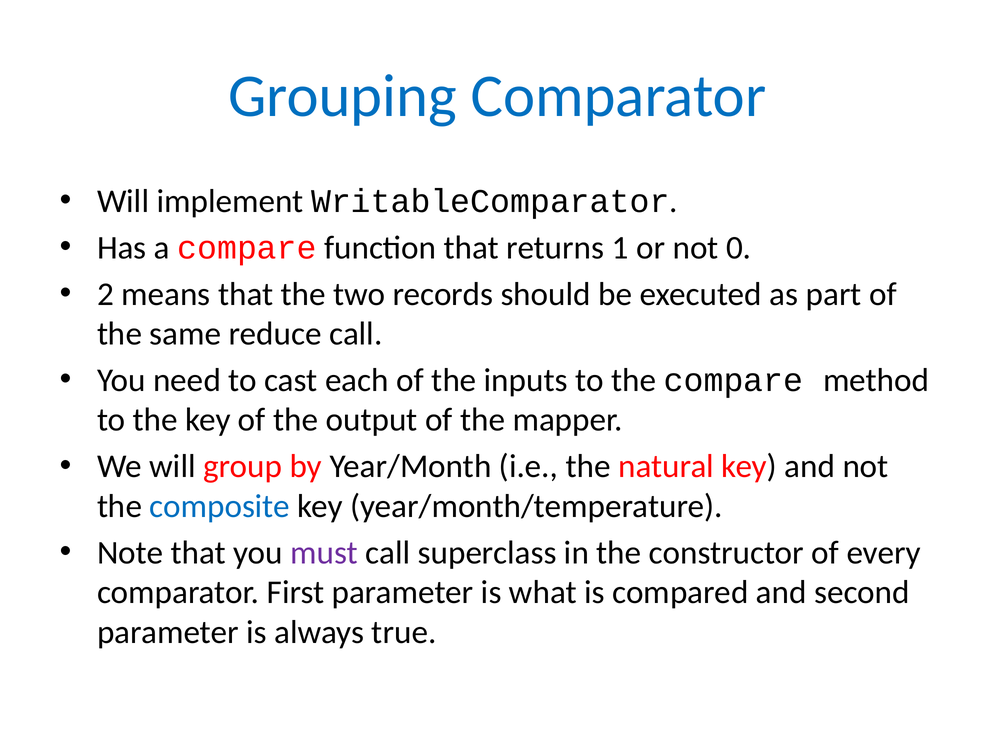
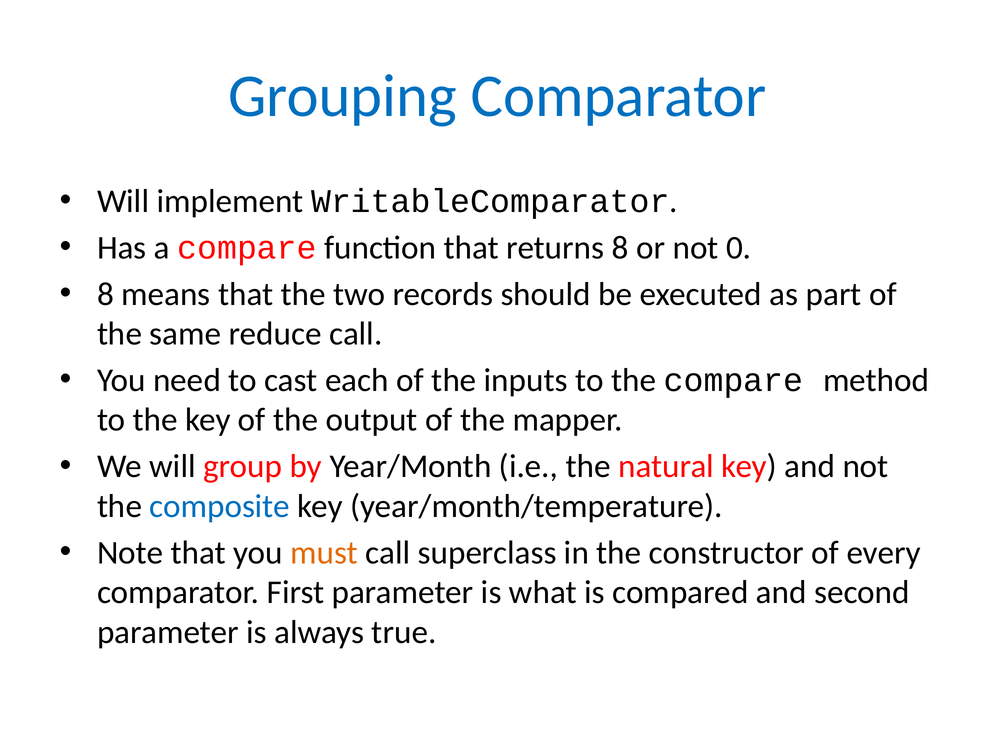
returns 1: 1 -> 8
2 at (105, 294): 2 -> 8
must colour: purple -> orange
